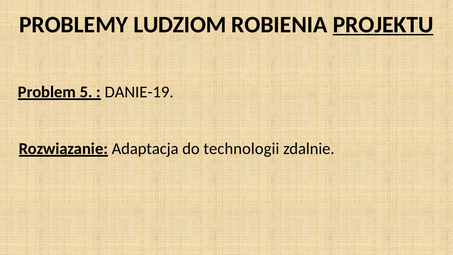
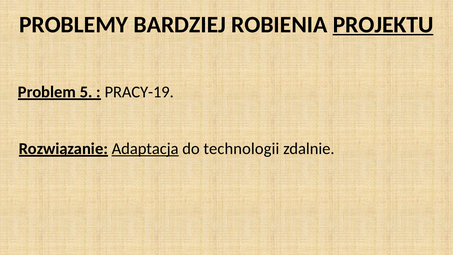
LUDZIOM: LUDZIOM -> BARDZIEJ
DANIE-19: DANIE-19 -> PRACY-19
Adaptacja underline: none -> present
